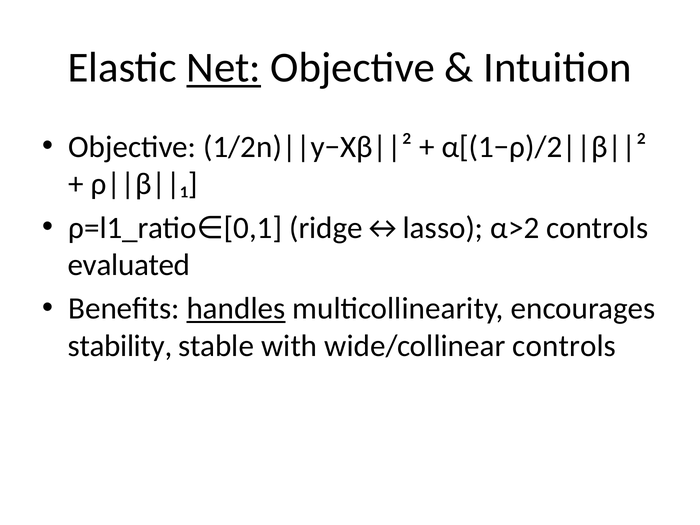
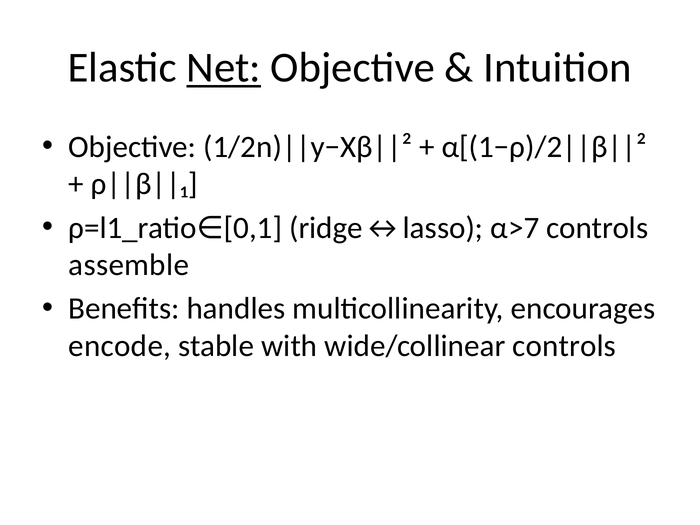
α>2: α>2 -> α>7
evaluated: evaluated -> assemble
handles underline: present -> none
stability: stability -> encode
